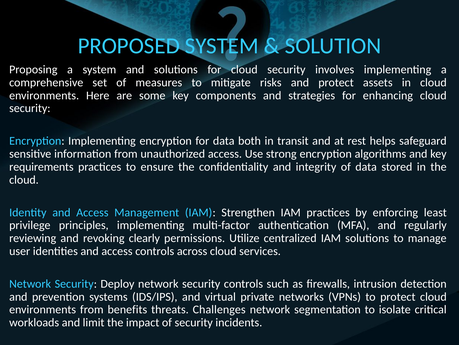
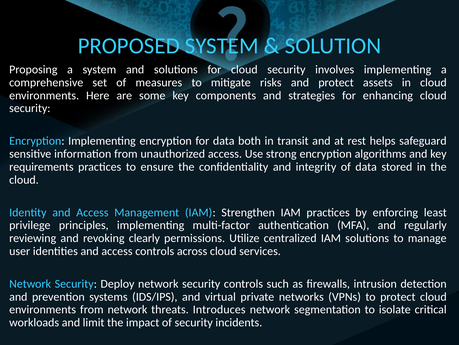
from benefits: benefits -> network
Challenges: Challenges -> Introduces
